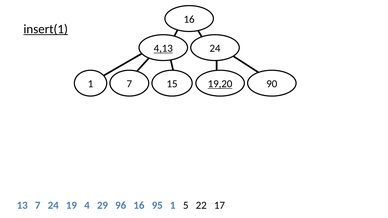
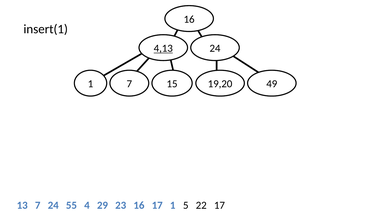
insert(1 underline: present -> none
19,20 underline: present -> none
90: 90 -> 49
19: 19 -> 55
96: 96 -> 23
16 95: 95 -> 17
